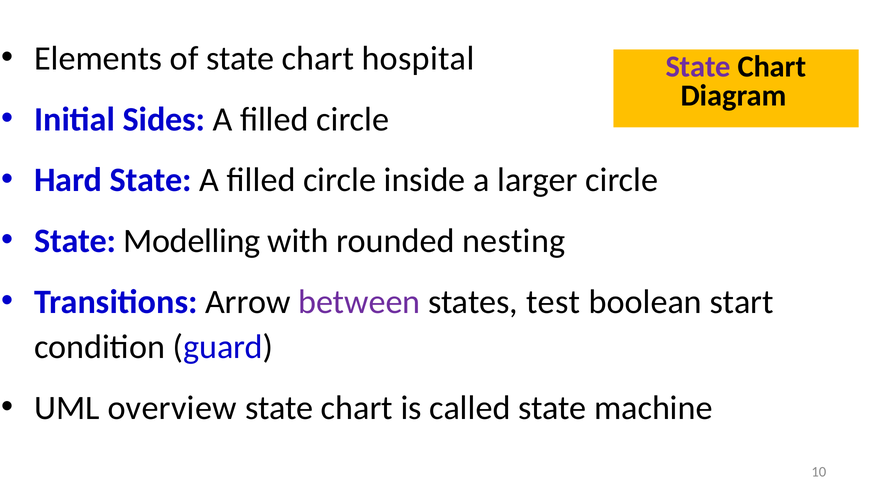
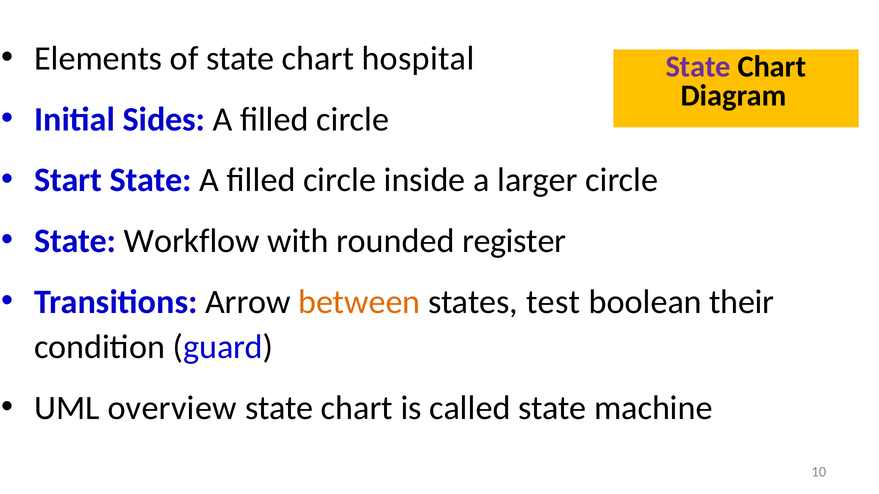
Hard: Hard -> Start
Modelling: Modelling -> Workflow
nesting: nesting -> register
between colour: purple -> orange
start: start -> their
